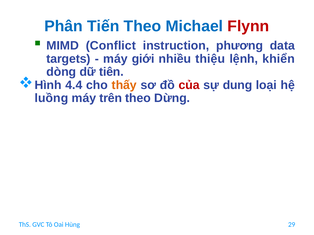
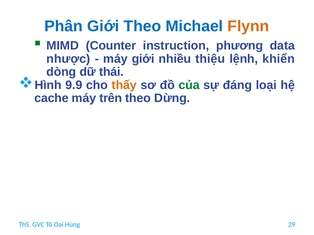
Phân Tiến: Tiến -> Giới
Flynn colour: red -> orange
Conflict: Conflict -> Counter
targets: targets -> nhược
tiên: tiên -> thái
4.4: 4.4 -> 9.9
của colour: red -> green
dung: dung -> đáng
luồng: luồng -> cache
